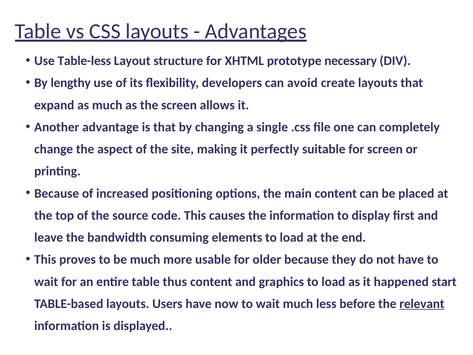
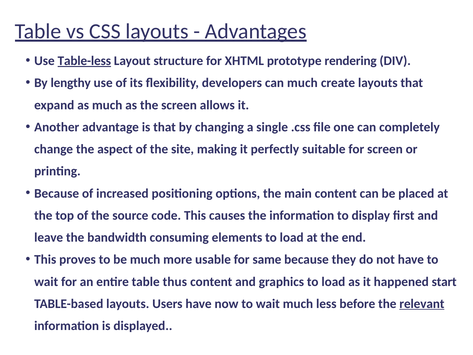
Table-less underline: none -> present
necessary: necessary -> rendering
can avoid: avoid -> much
older: older -> same
